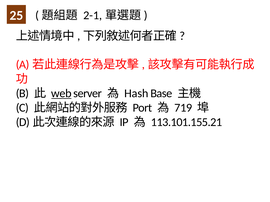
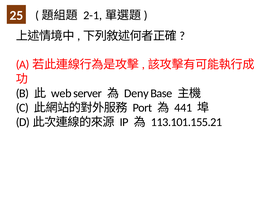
web underline: present -> none
Hash: Hash -> Deny
719: 719 -> 441
